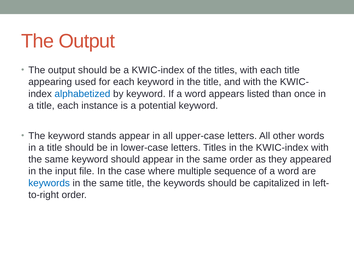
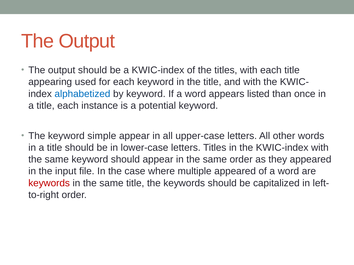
stands: stands -> simple
multiple sequence: sequence -> appeared
keywords at (49, 183) colour: blue -> red
